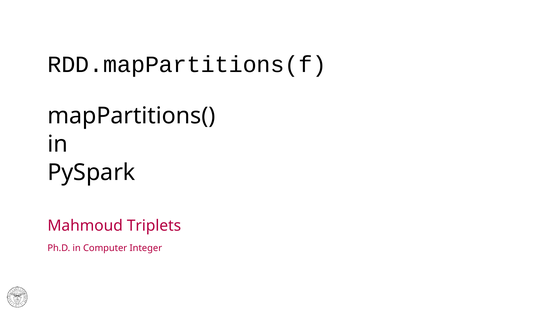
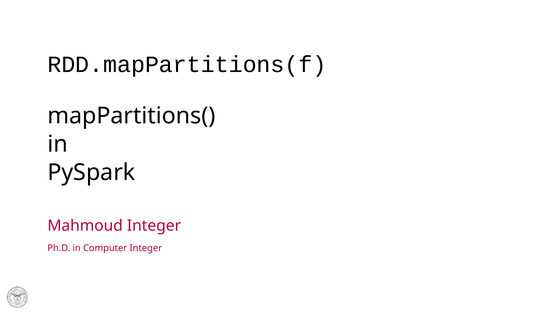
Mahmoud Triplets: Triplets -> Integer
